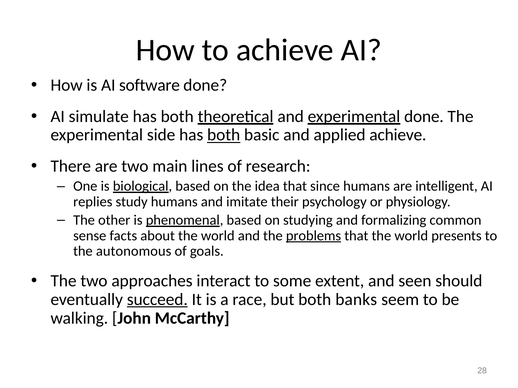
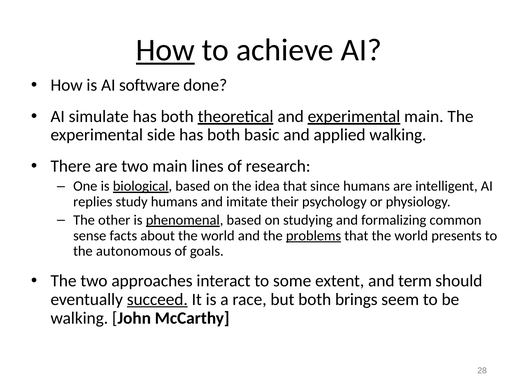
How at (165, 50) underline: none -> present
experimental done: done -> main
both at (224, 135) underline: present -> none
applied achieve: achieve -> walking
seen: seen -> term
banks: banks -> brings
